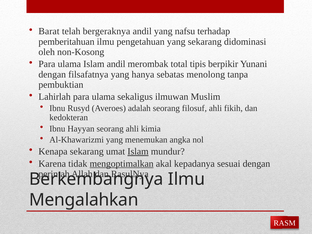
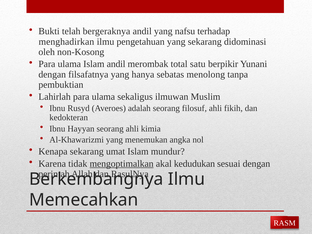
Barat: Barat -> Bukti
pemberitahuan: pemberitahuan -> menghadirkan
tipis: tipis -> satu
Islam at (138, 152) underline: present -> none
kepadanya: kepadanya -> kedudukan
Mengalahkan: Mengalahkan -> Memecahkan
